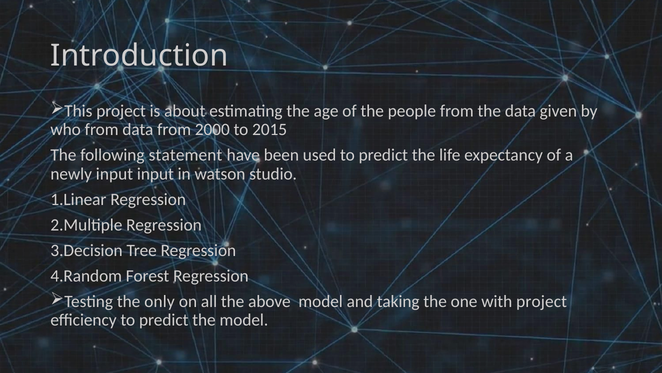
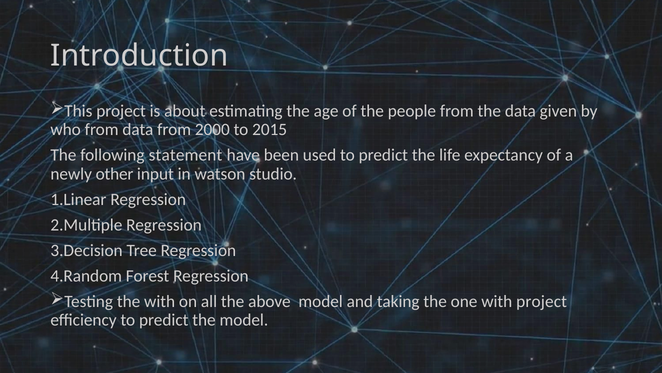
newly input: input -> other
the only: only -> with
